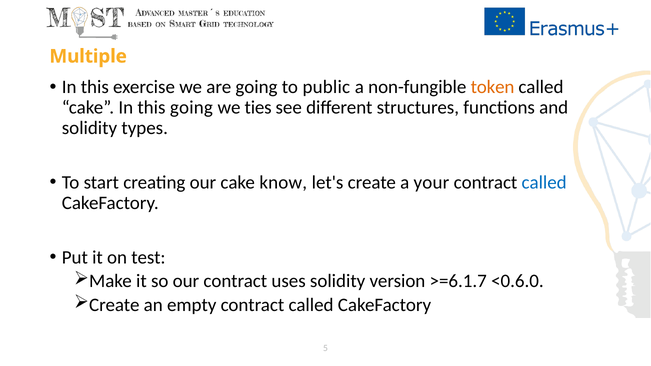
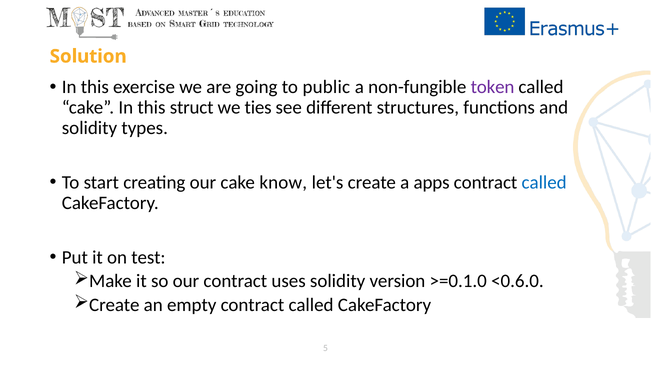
Multiple: Multiple -> Solution
token colour: orange -> purple
this going: going -> struct
your: your -> apps
>=6.1.7: >=6.1.7 -> >=0.1.0
